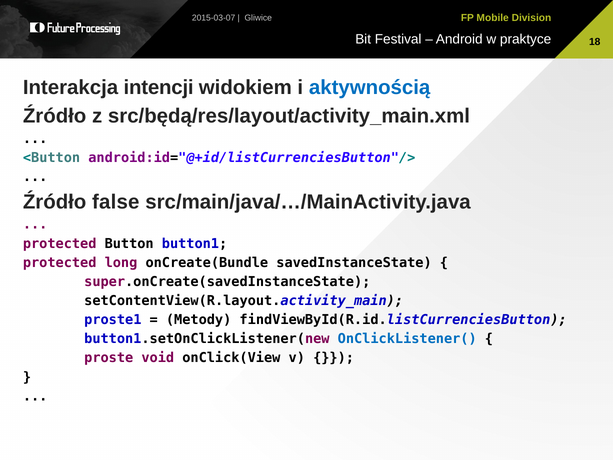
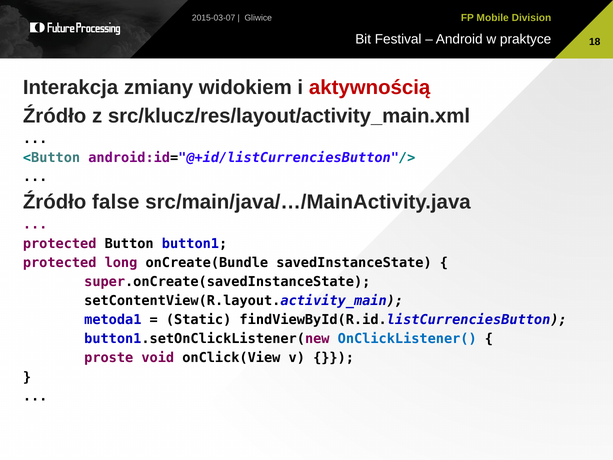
intencji: intencji -> zmiany
aktywnością colour: blue -> red
src/będą/res/layout/activity_main.xml: src/będą/res/layout/activity_main.xml -> src/klucz/res/layout/activity_main.xml
proste1: proste1 -> metoda1
Metody: Metody -> Static
